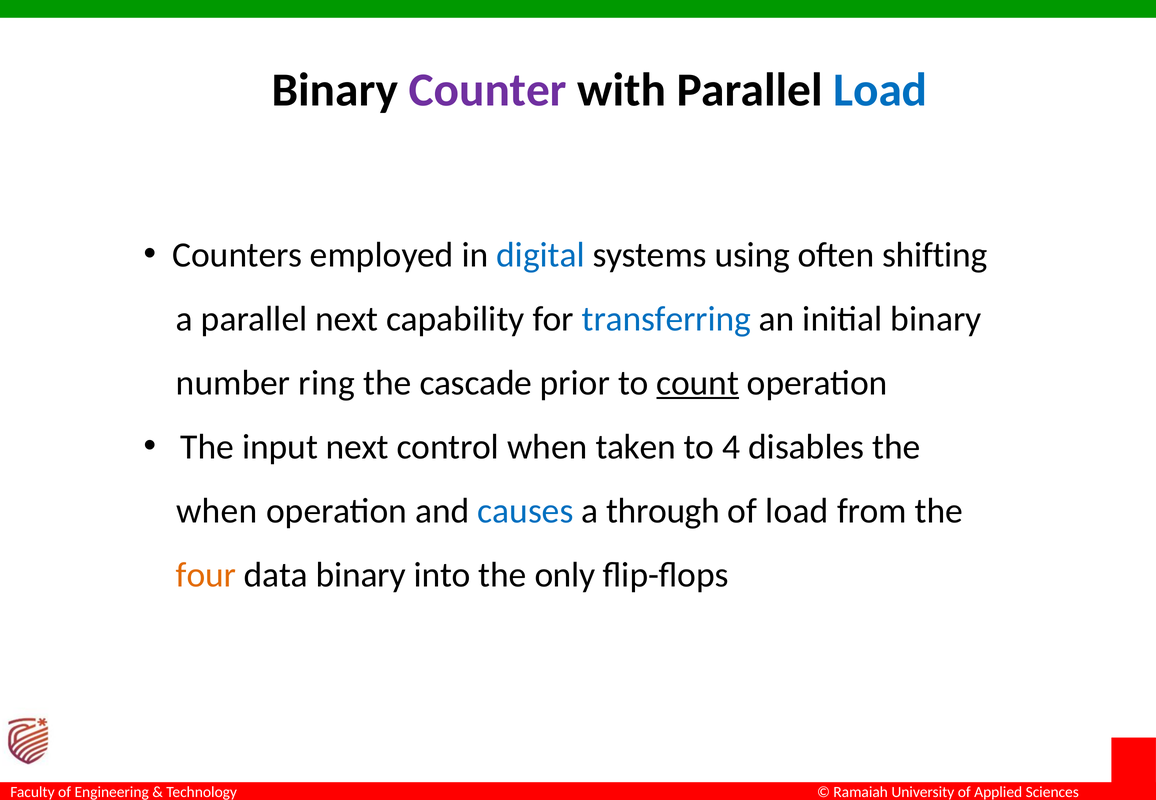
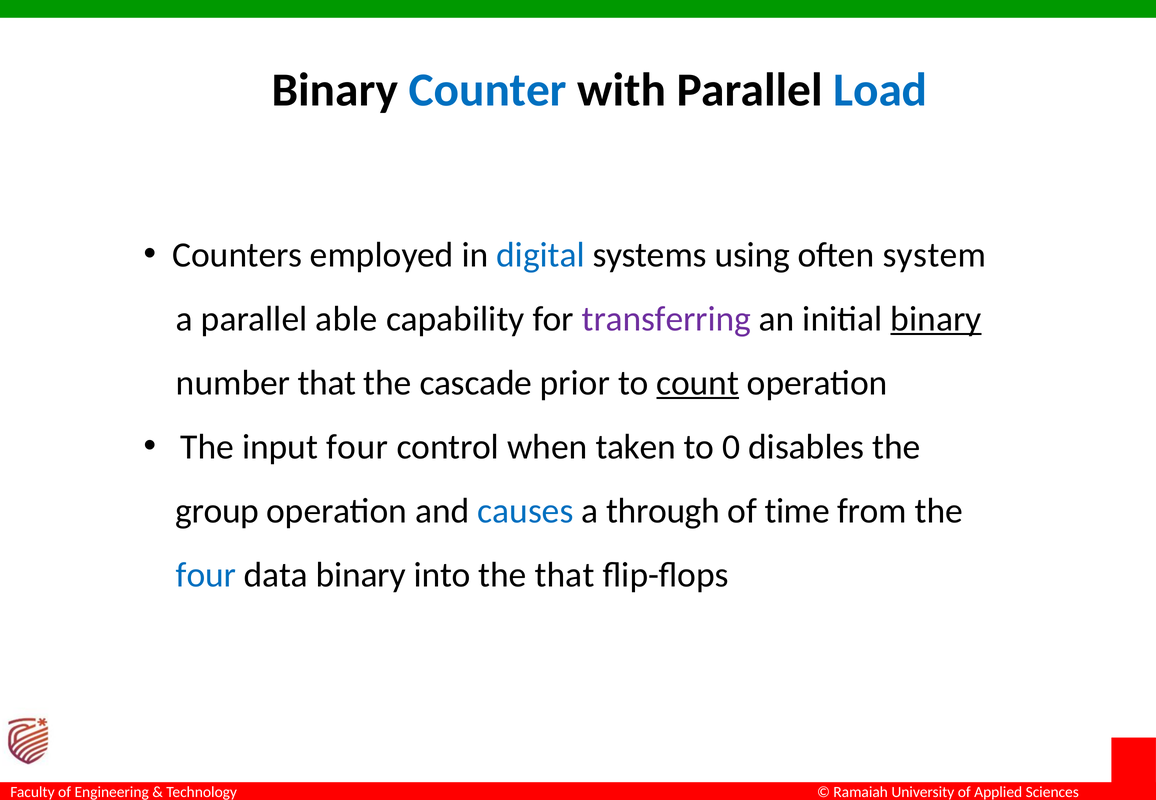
Counter colour: purple -> blue
shifting: shifting -> system
parallel next: next -> able
transferring colour: blue -> purple
binary at (936, 319) underline: none -> present
number ring: ring -> that
input next: next -> four
4: 4 -> 0
when at (217, 511): when -> group
of load: load -> time
four at (206, 575) colour: orange -> blue
the only: only -> that
